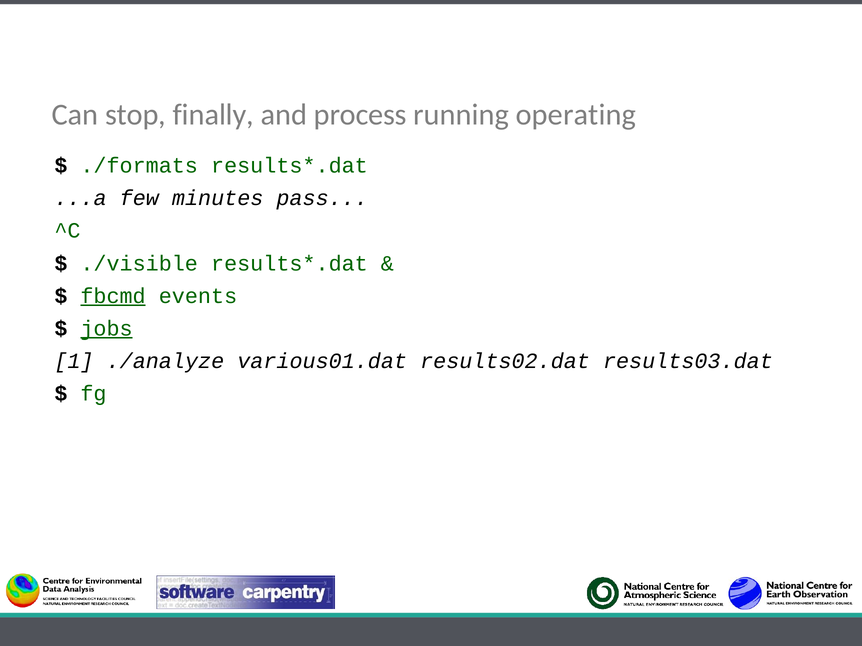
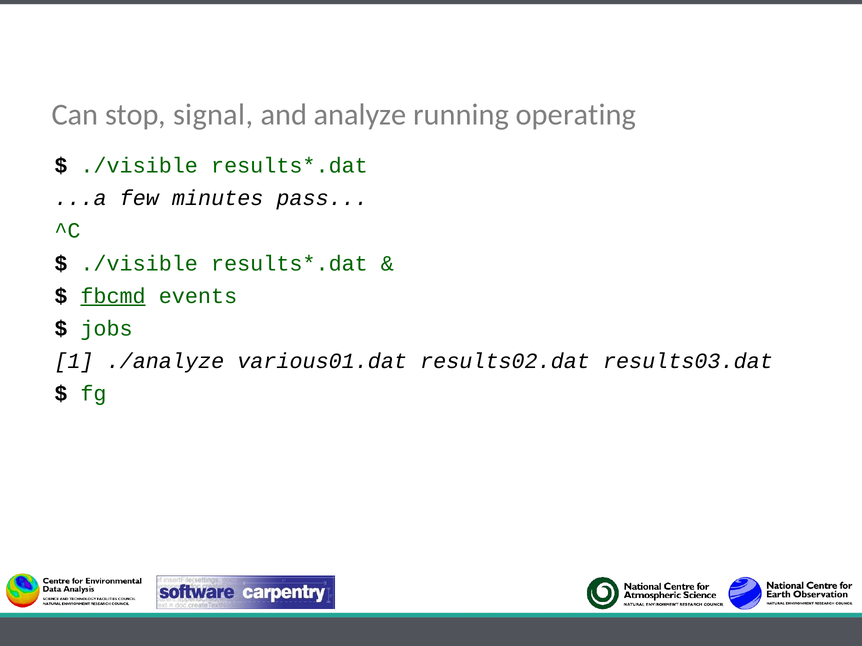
finally: finally -> signal
process: process -> analyze
./formats at (139, 166): ./formats -> ./visible
jobs underline: present -> none
